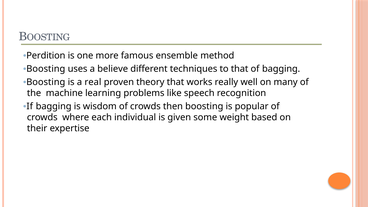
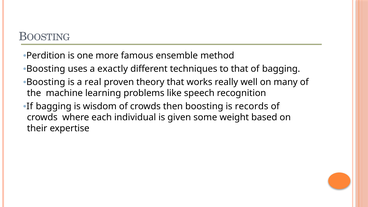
believe: believe -> exactly
popular: popular -> records
